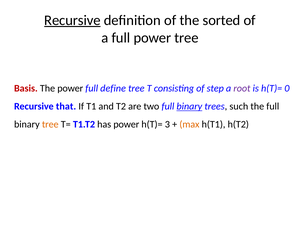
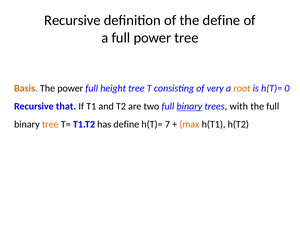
Recursive at (72, 20) underline: present -> none
the sorted: sorted -> define
Basis colour: red -> orange
define: define -> height
step: step -> very
root colour: purple -> orange
such: such -> with
has power: power -> define
3: 3 -> 7
